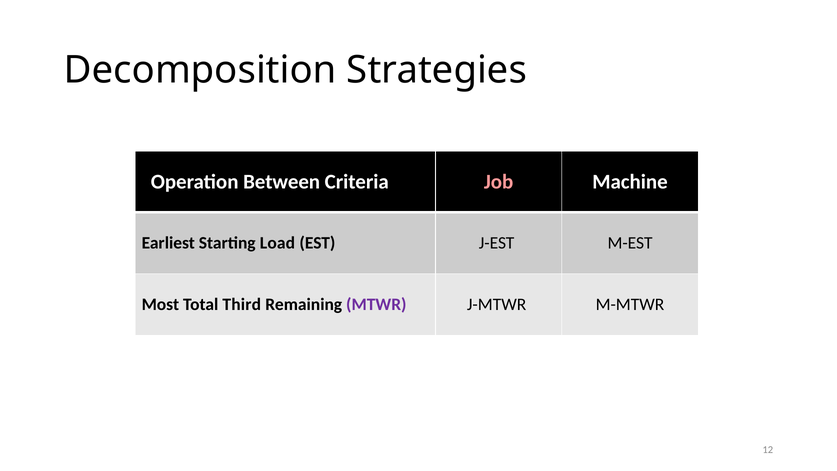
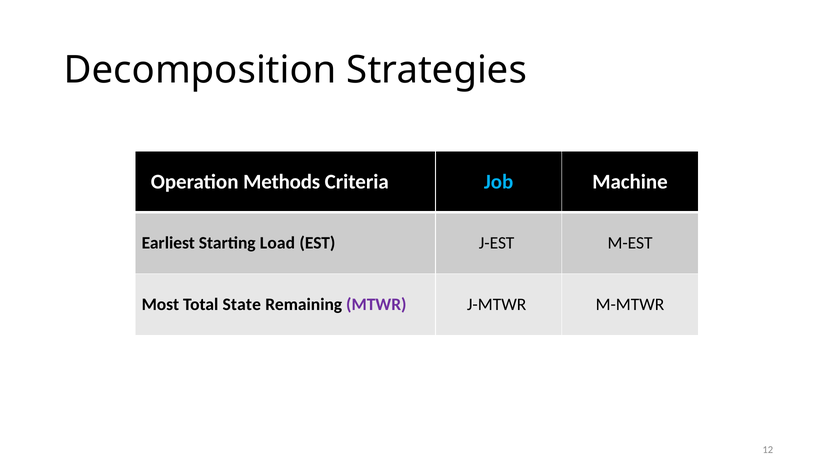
Between: Between -> Methods
Job colour: pink -> light blue
Third: Third -> State
